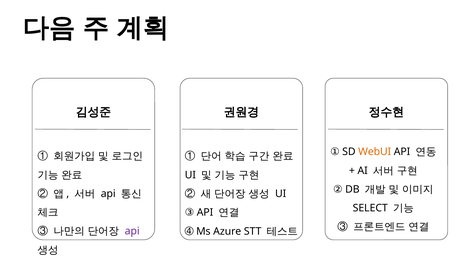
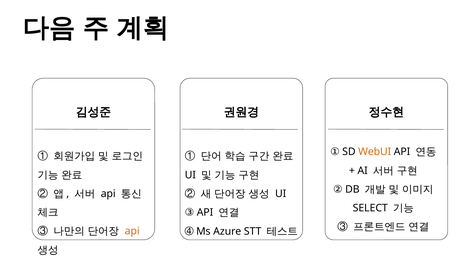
api at (132, 232) colour: purple -> orange
